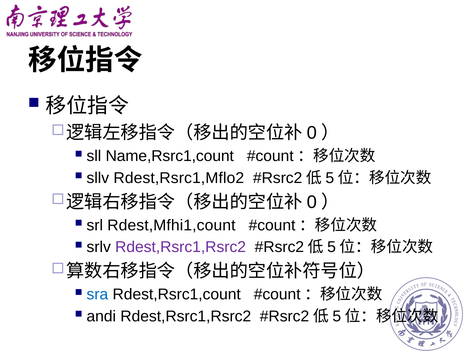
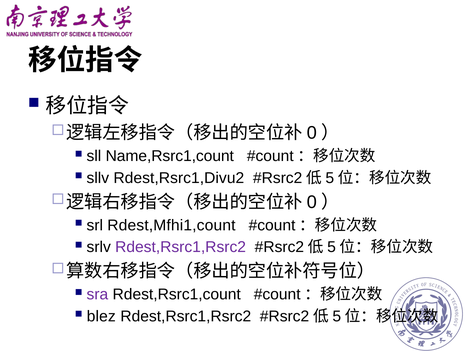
Rdest,Rsrc1,Mflo2: Rdest,Rsrc1,Mflo2 -> Rdest,Rsrc1,Divu2
sra colour: blue -> purple
andi: andi -> blez
